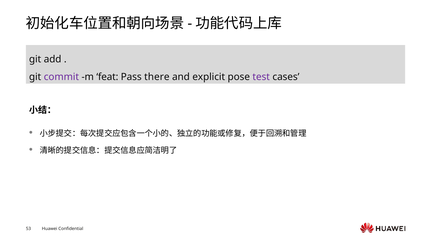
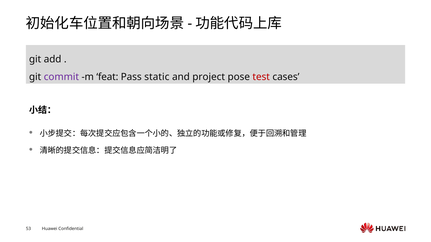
there: there -> static
explicit: explicit -> project
test colour: purple -> red
